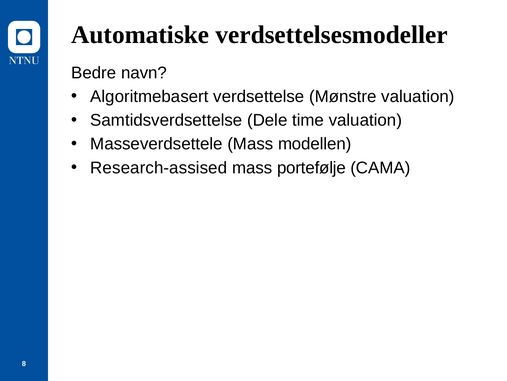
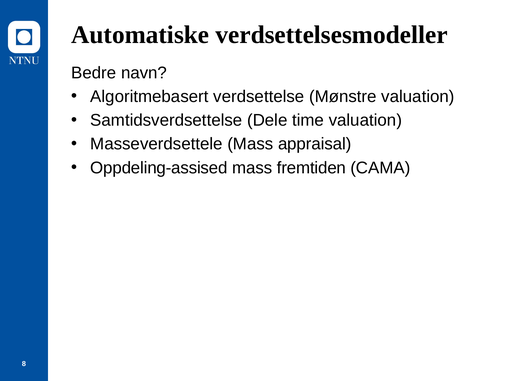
modellen: modellen -> appraisal
Research-assised: Research-assised -> Oppdeling-assised
portefølje: portefølje -> fremtiden
